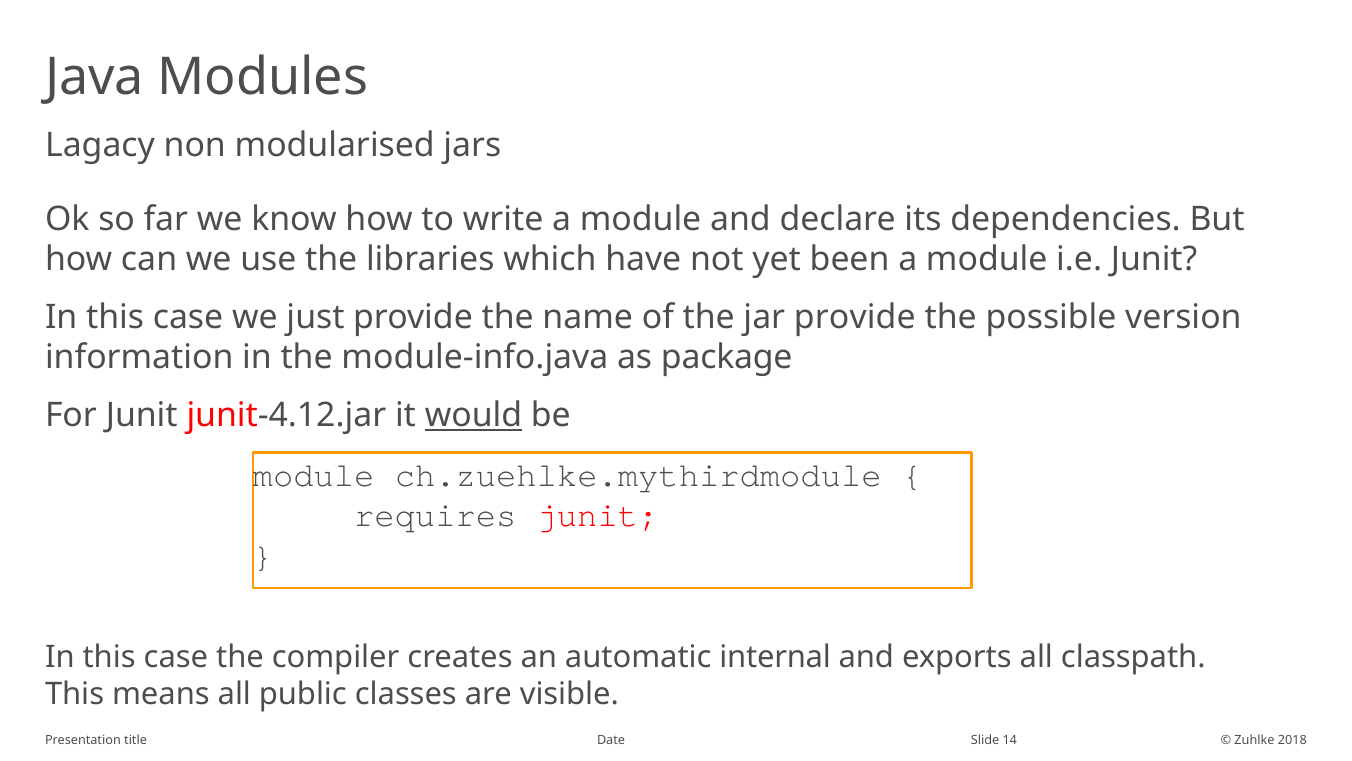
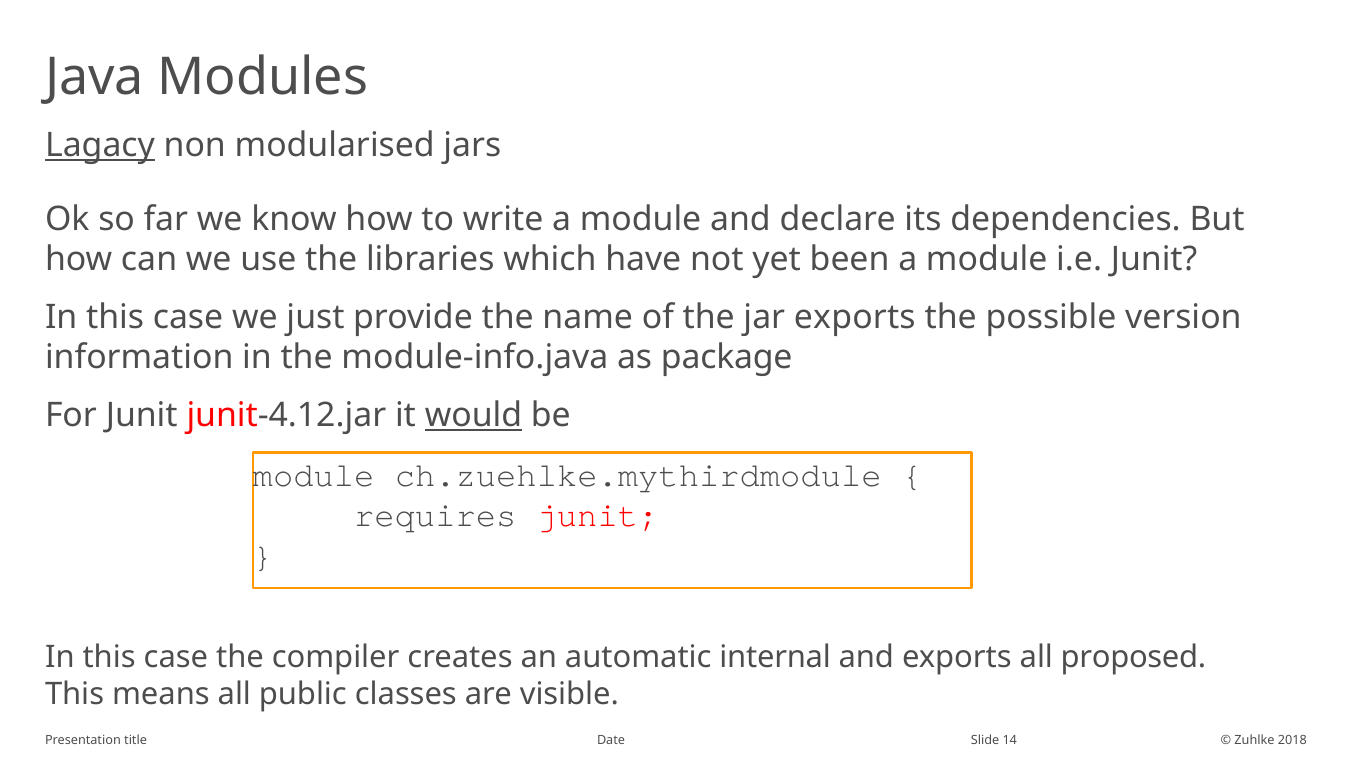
Lagacy underline: none -> present
jar provide: provide -> exports
classpath: classpath -> proposed
